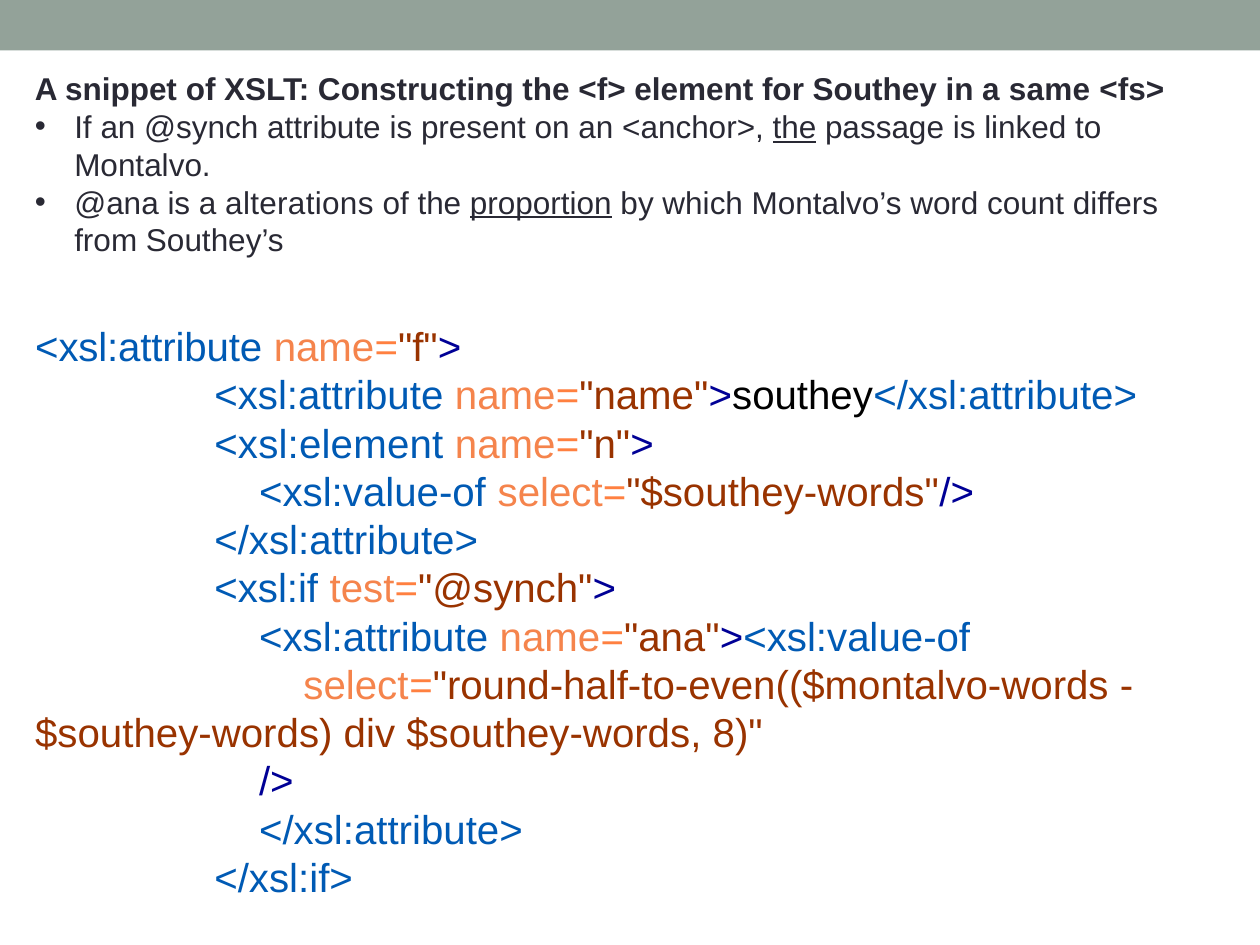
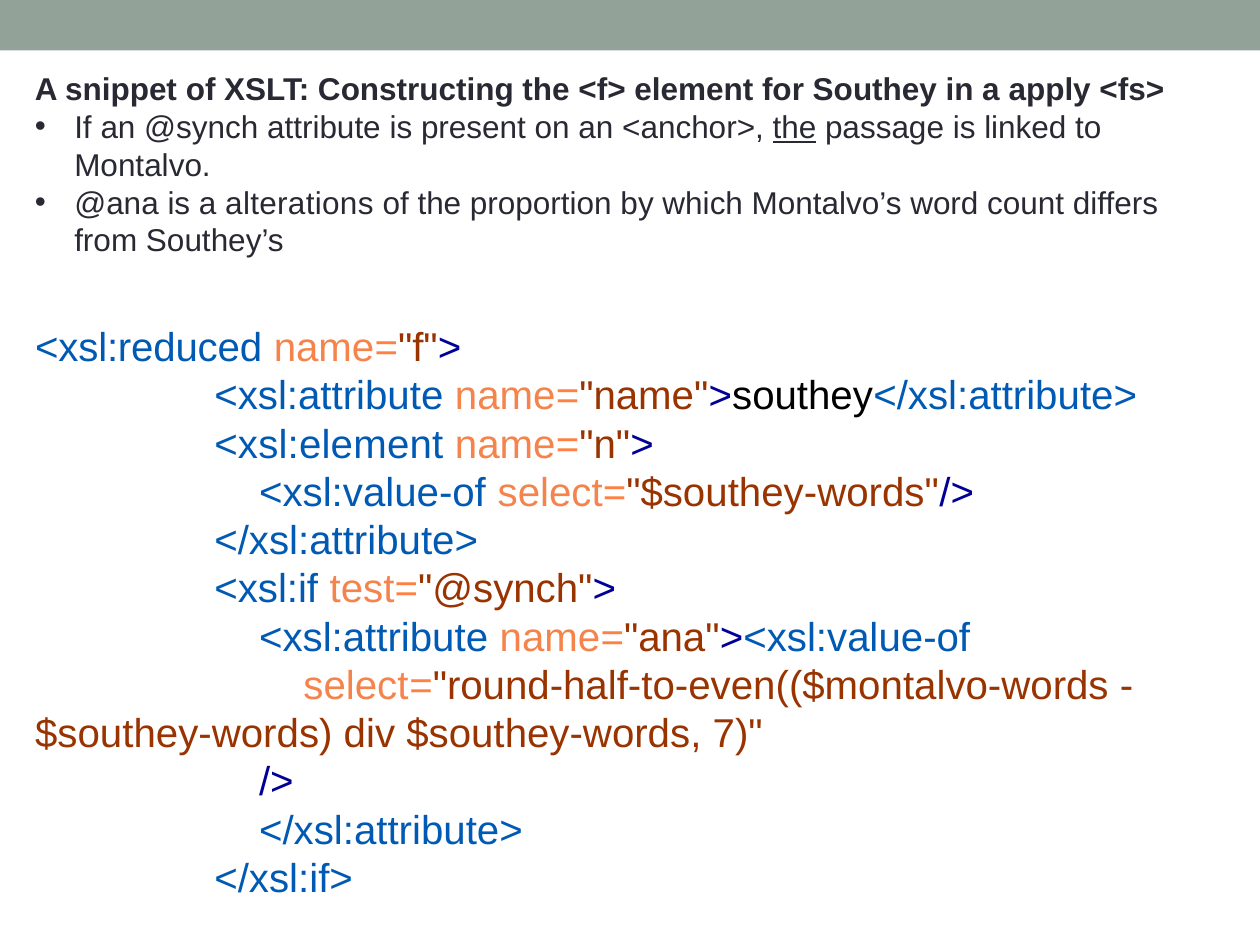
same: same -> apply
proportion underline: present -> none
<xsl:attribute at (149, 348): <xsl:attribute -> <xsl:reduced
8: 8 -> 7
